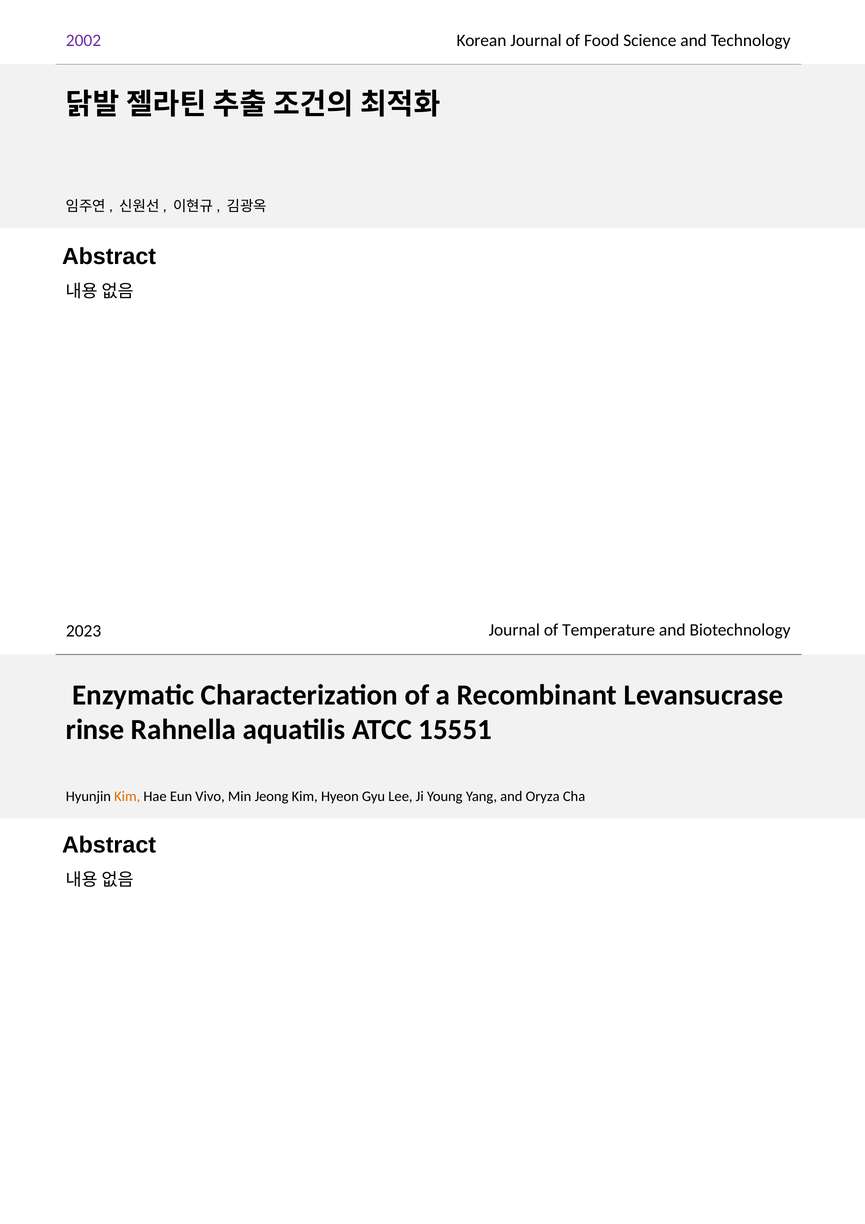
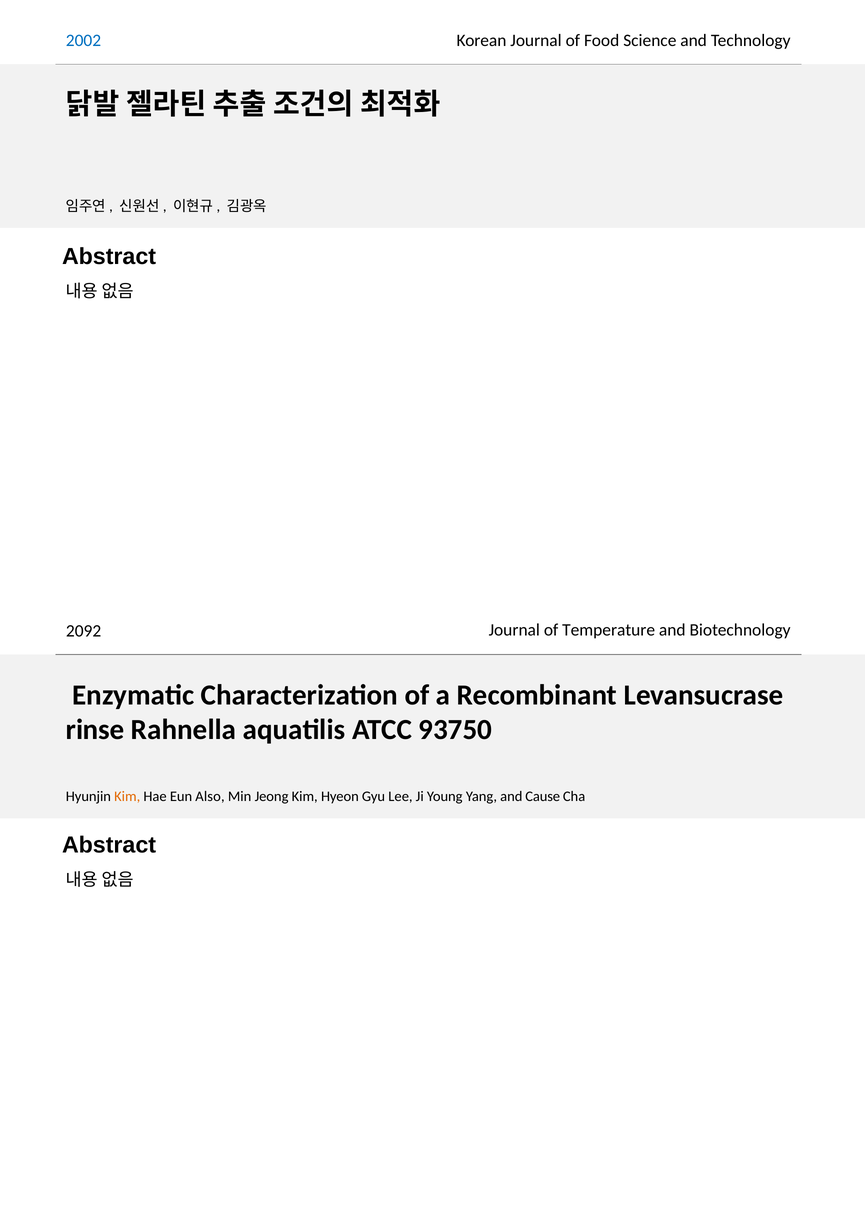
2002 colour: purple -> blue
2023: 2023 -> 2092
15551: 15551 -> 93750
Vivo: Vivo -> Also
Oryza: Oryza -> Cause
